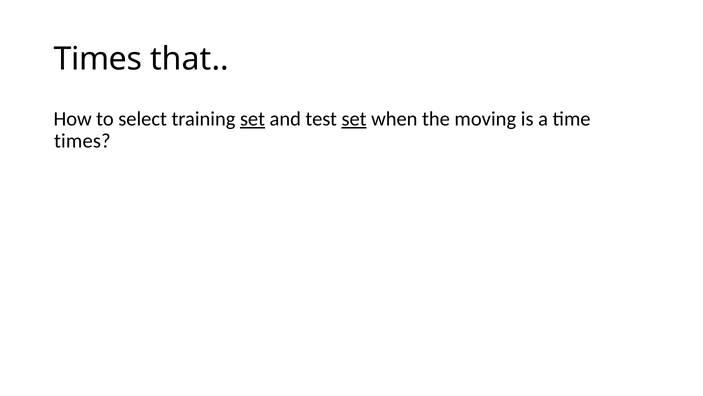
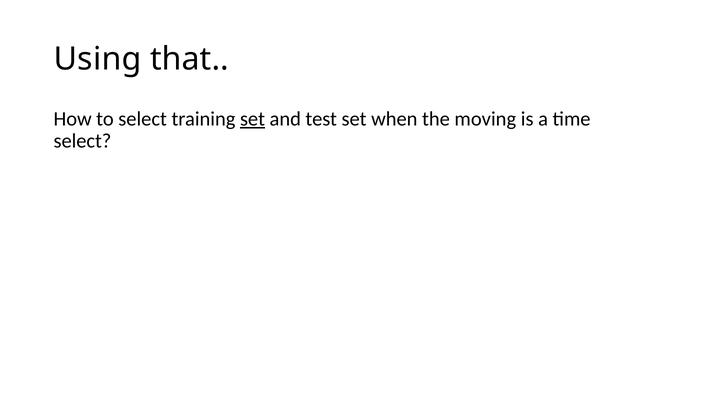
Times at (98, 59): Times -> Using
set at (354, 119) underline: present -> none
times at (82, 141): times -> select
